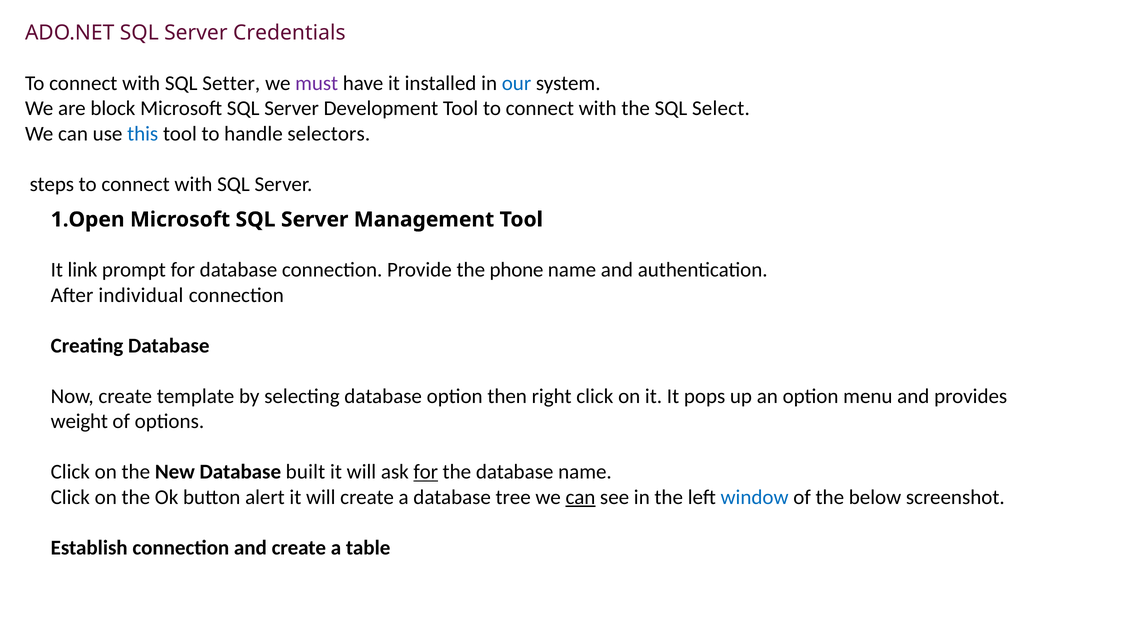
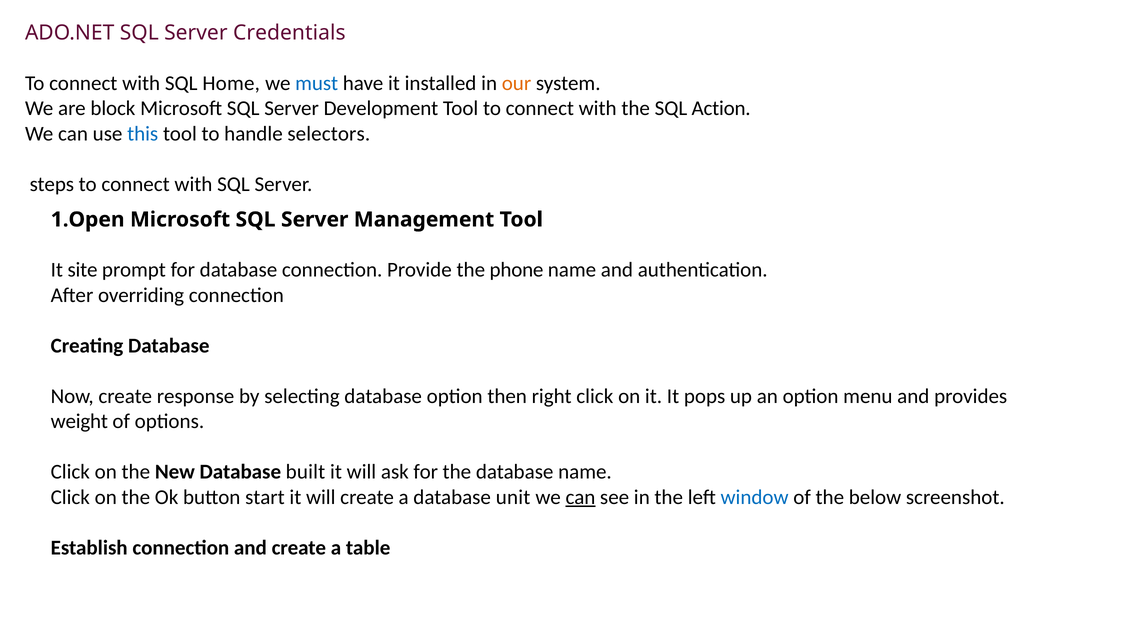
Setter: Setter -> Home
must colour: purple -> blue
our colour: blue -> orange
Select: Select -> Action
link: link -> site
individual: individual -> overriding
template: template -> response
for at (426, 472) underline: present -> none
alert: alert -> start
tree: tree -> unit
